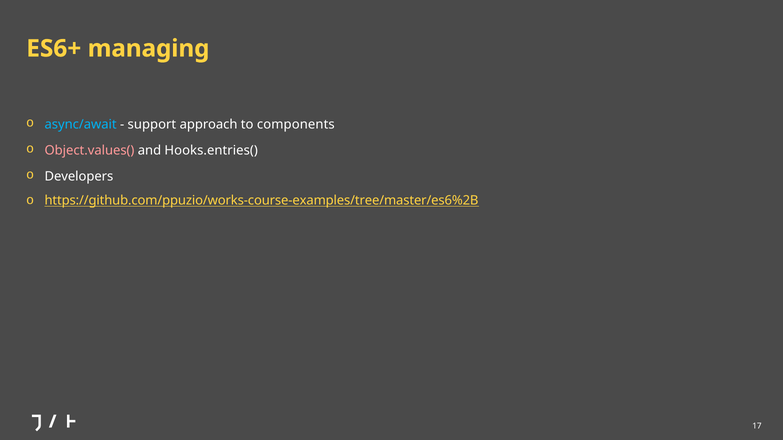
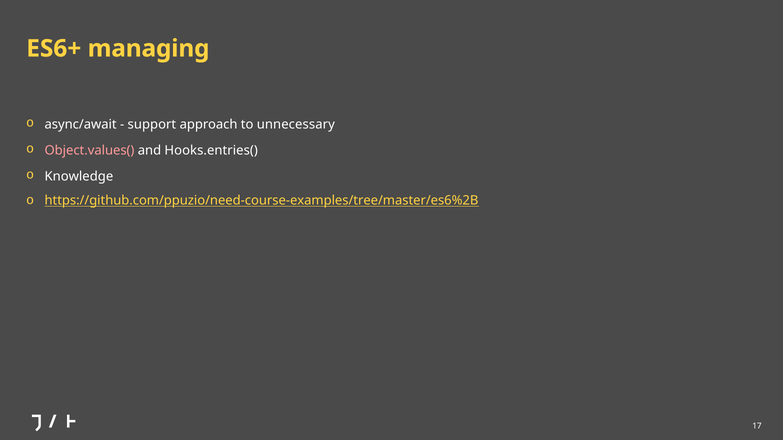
async/await colour: light blue -> white
components: components -> unnecessary
Developers: Developers -> Knowledge
https://github.com/ppuzio/works-course-examples/tree/master/es6%2B: https://github.com/ppuzio/works-course-examples/tree/master/es6%2B -> https://github.com/ppuzio/need-course-examples/tree/master/es6%2B
